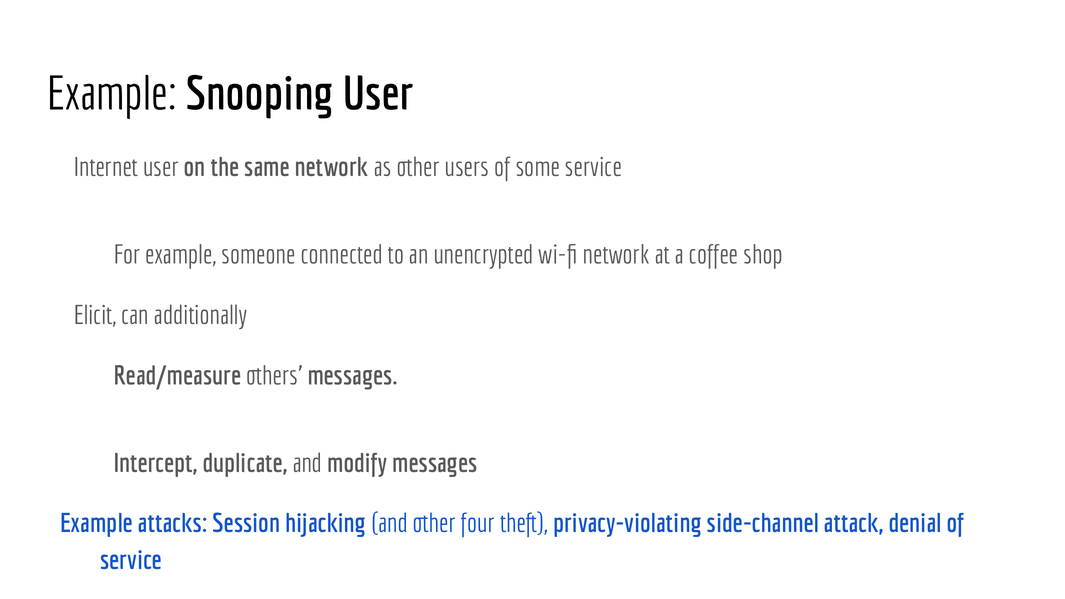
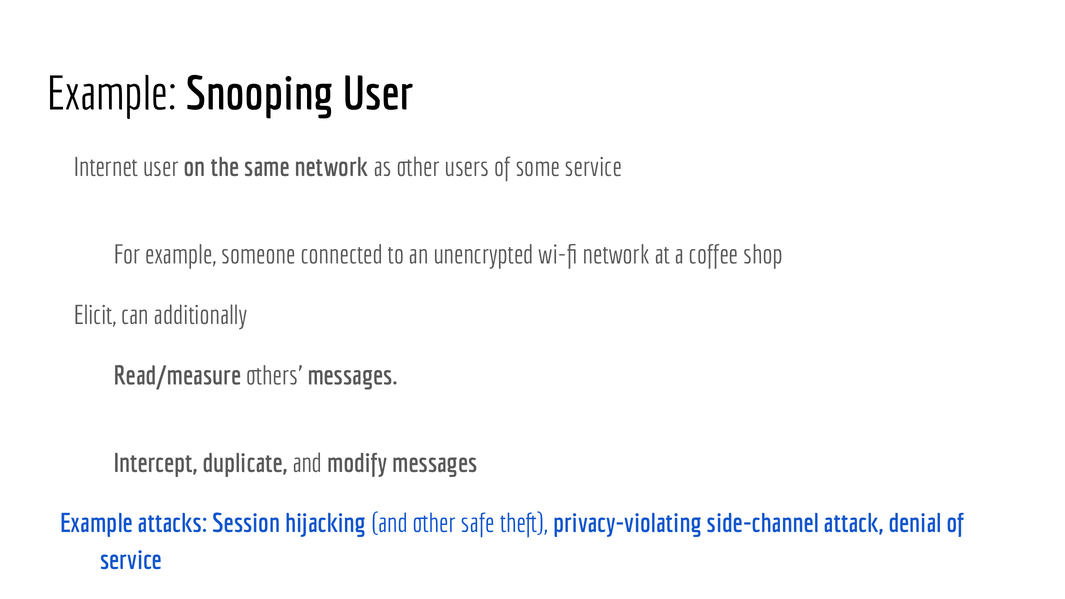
four: four -> safe
